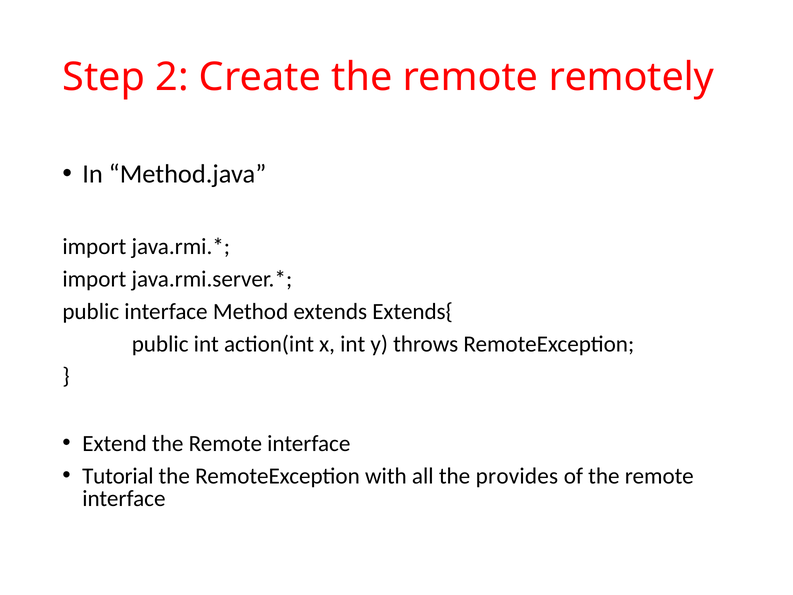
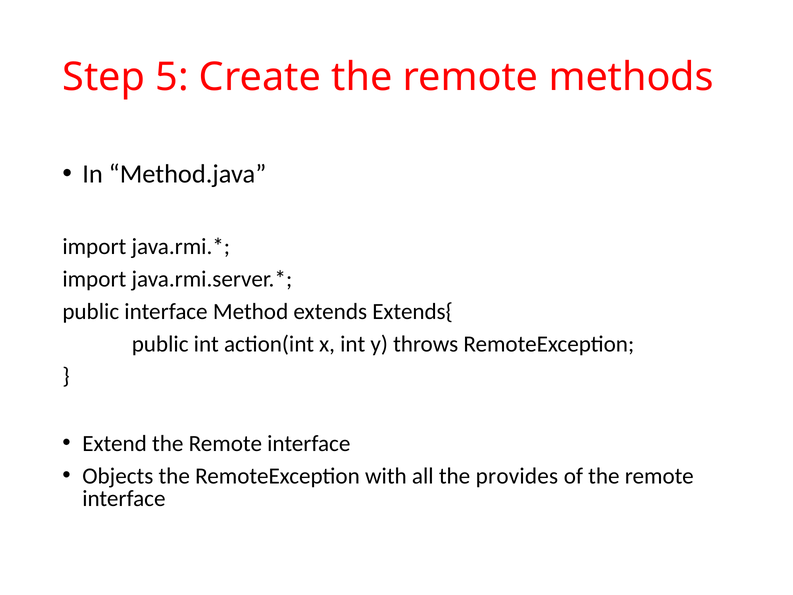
2: 2 -> 5
remotely: remotely -> methods
Tutorial: Tutorial -> Objects
